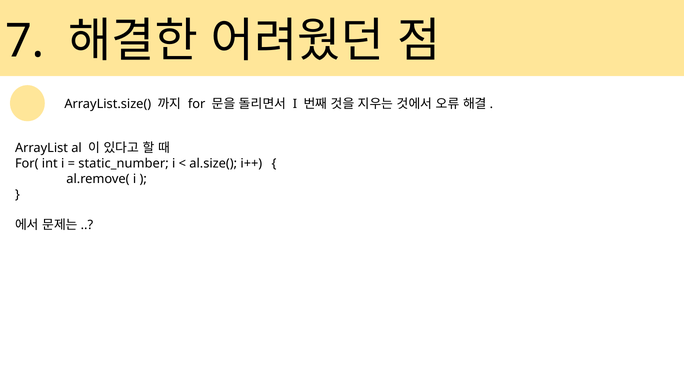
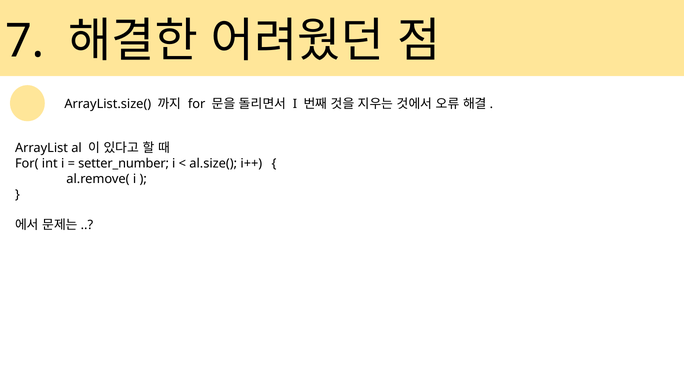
static_number: static_number -> setter_number
